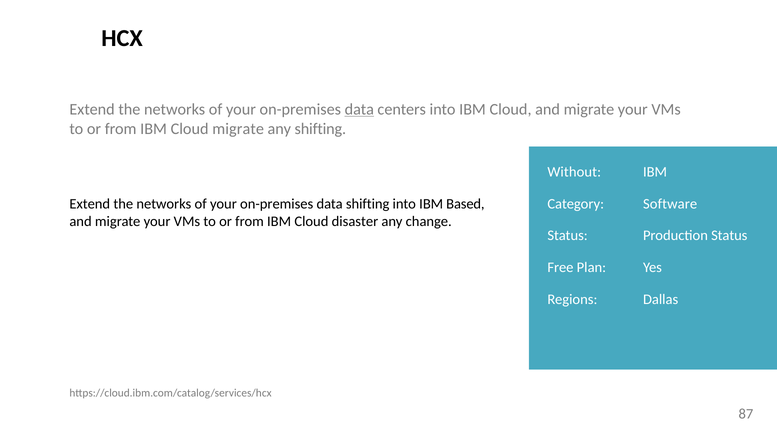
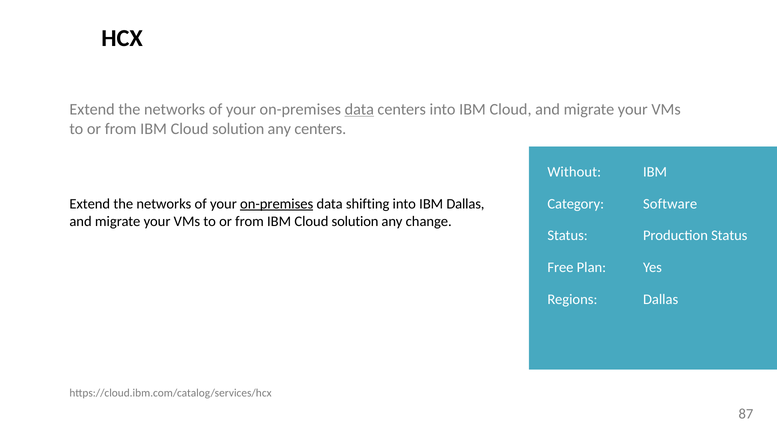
migrate at (238, 129): migrate -> solution
any shifting: shifting -> centers
on-premises at (277, 204) underline: none -> present
IBM Based: Based -> Dallas
disaster at (355, 221): disaster -> solution
